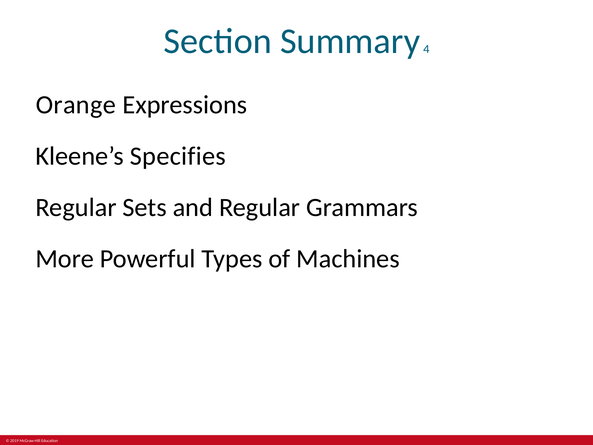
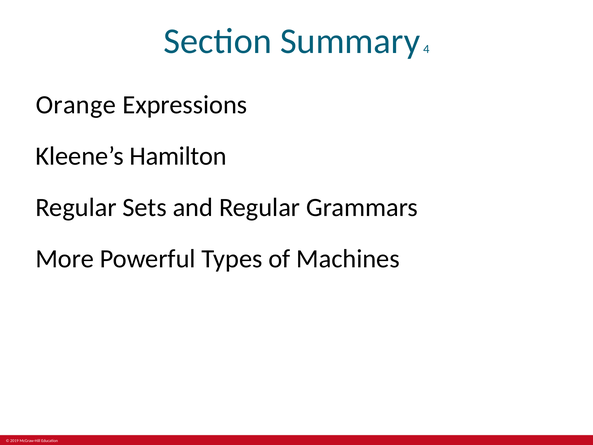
Specifies: Specifies -> Hamilton
